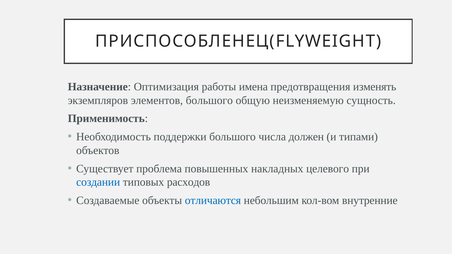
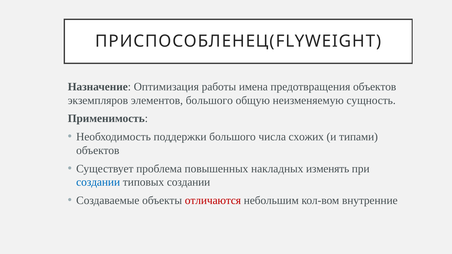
предотвращения изменять: изменять -> объектов
должен: должен -> схожих
целевого: целевого -> изменять
типовых расходов: расходов -> создании
отличаются colour: blue -> red
